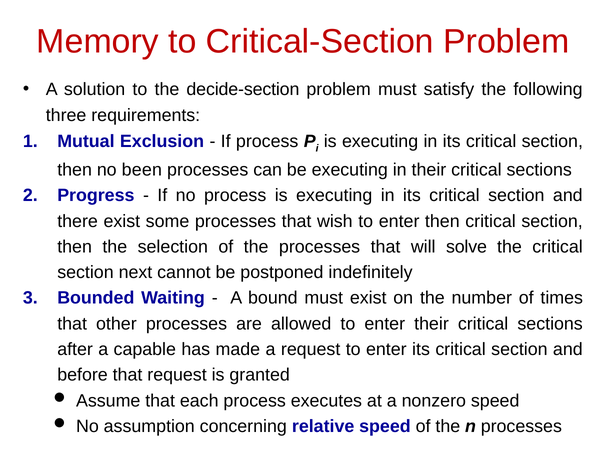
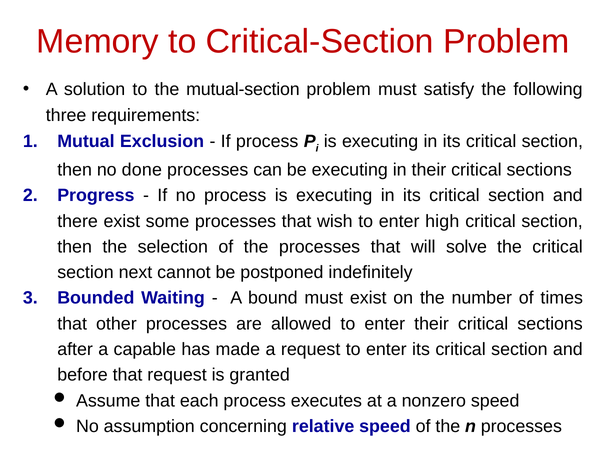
decide-section: decide-section -> mutual-section
been: been -> done
enter then: then -> high
